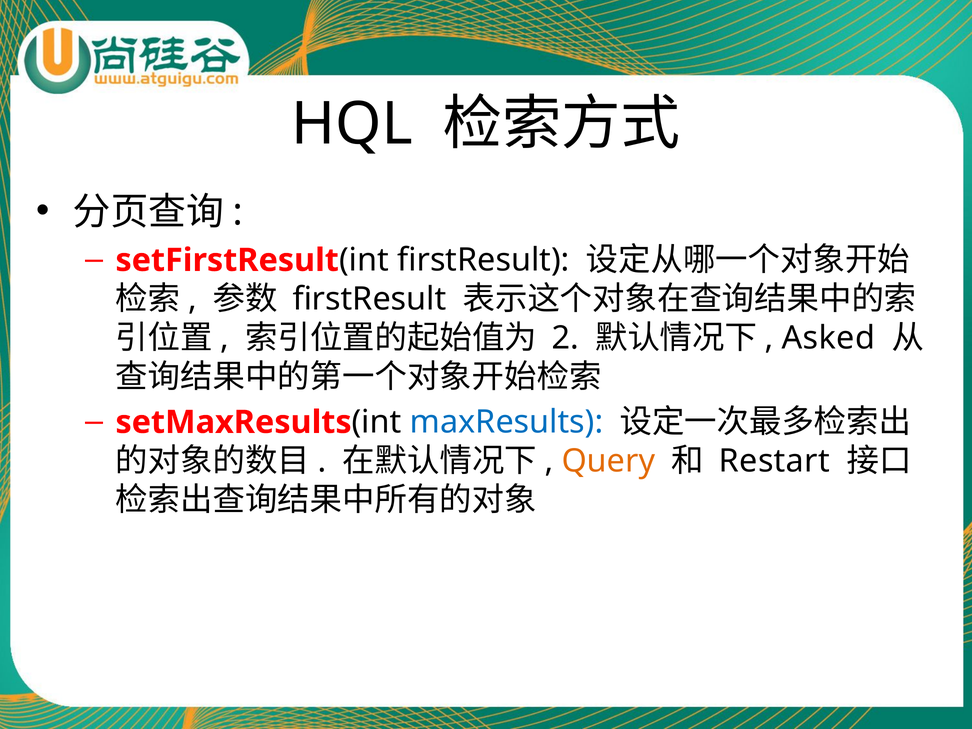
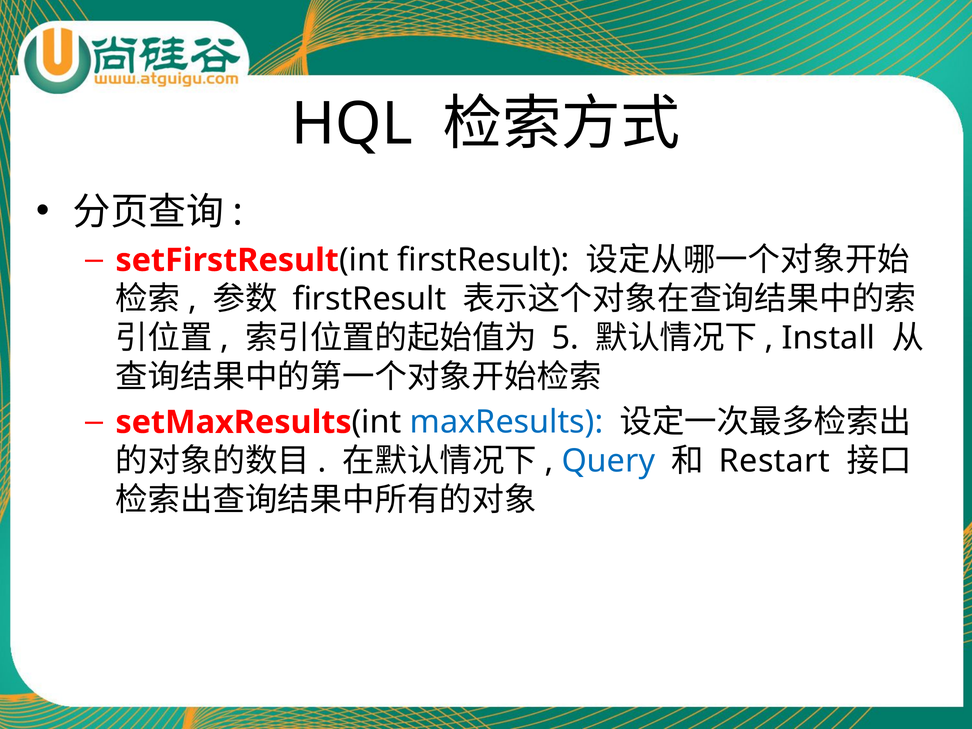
2: 2 -> 5
Asked: Asked -> Install
Query colour: orange -> blue
